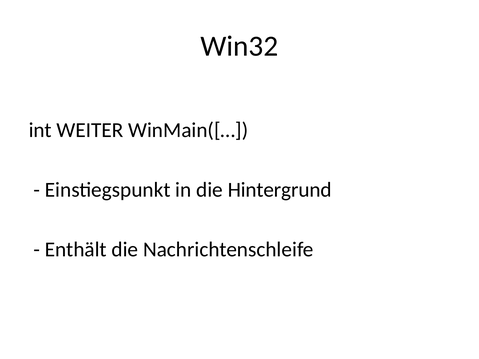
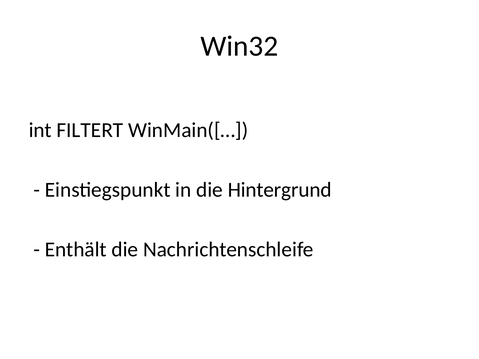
WEITER: WEITER -> FILTERT
